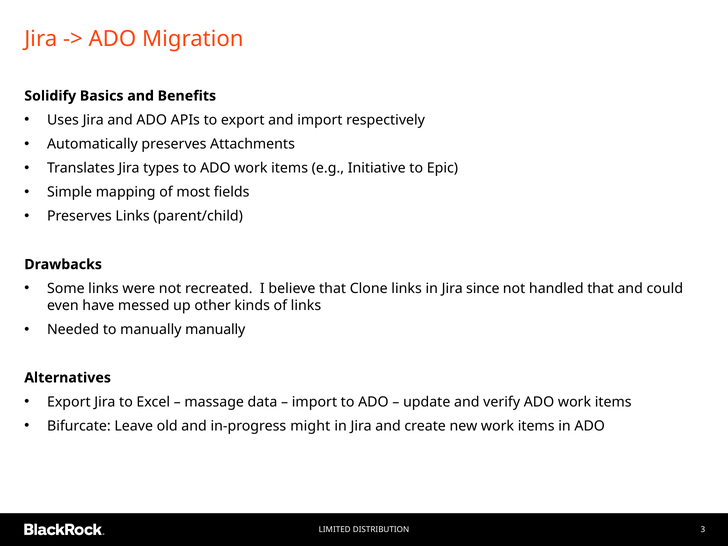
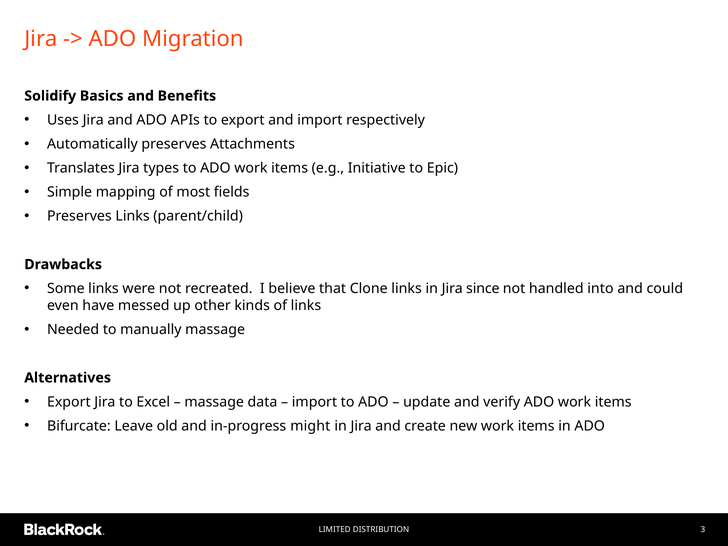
handled that: that -> into
manually manually: manually -> massage
